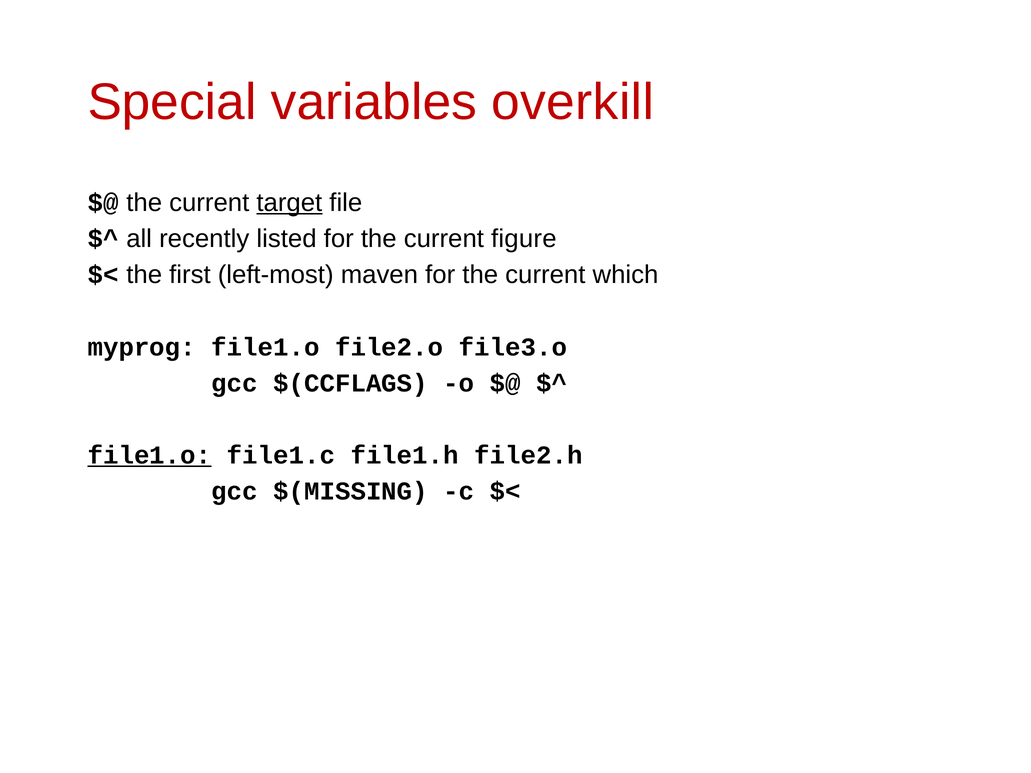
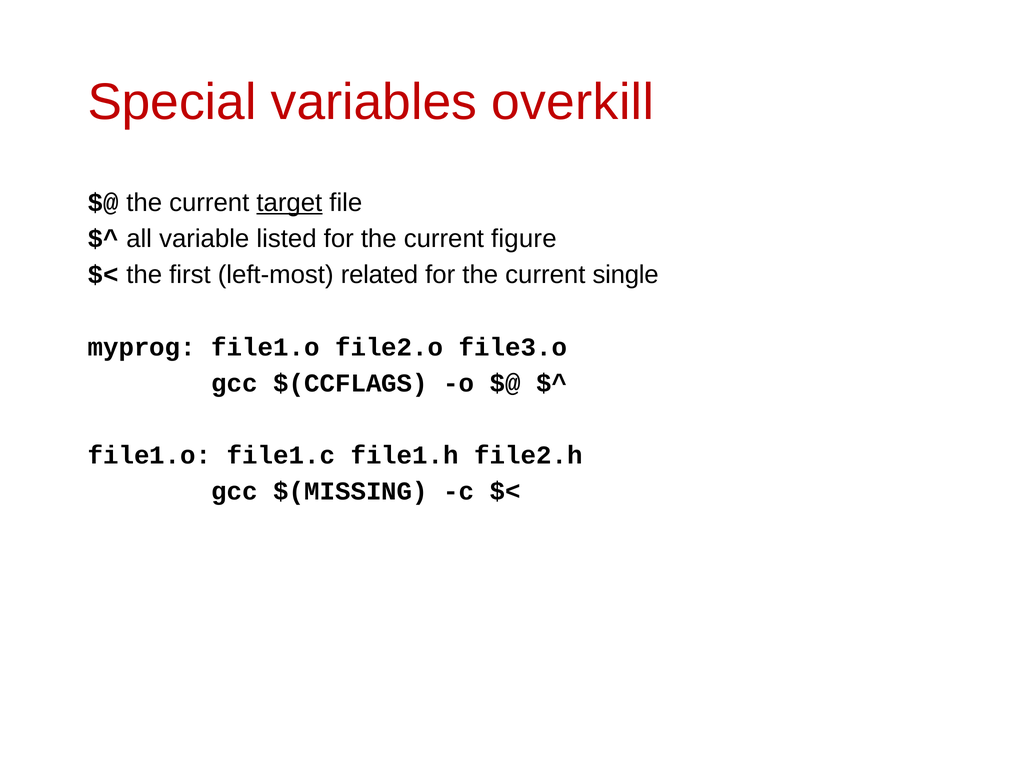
recently: recently -> variable
maven: maven -> related
which: which -> single
file1.o at (149, 455) underline: present -> none
